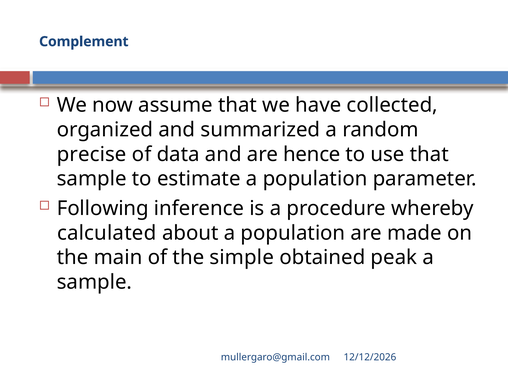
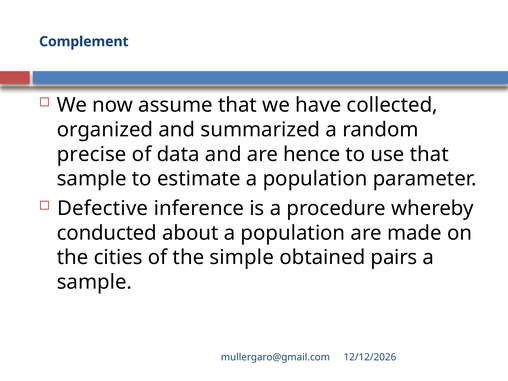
Following: Following -> Defective
calculated: calculated -> conducted
main: main -> cities
peak: peak -> pairs
